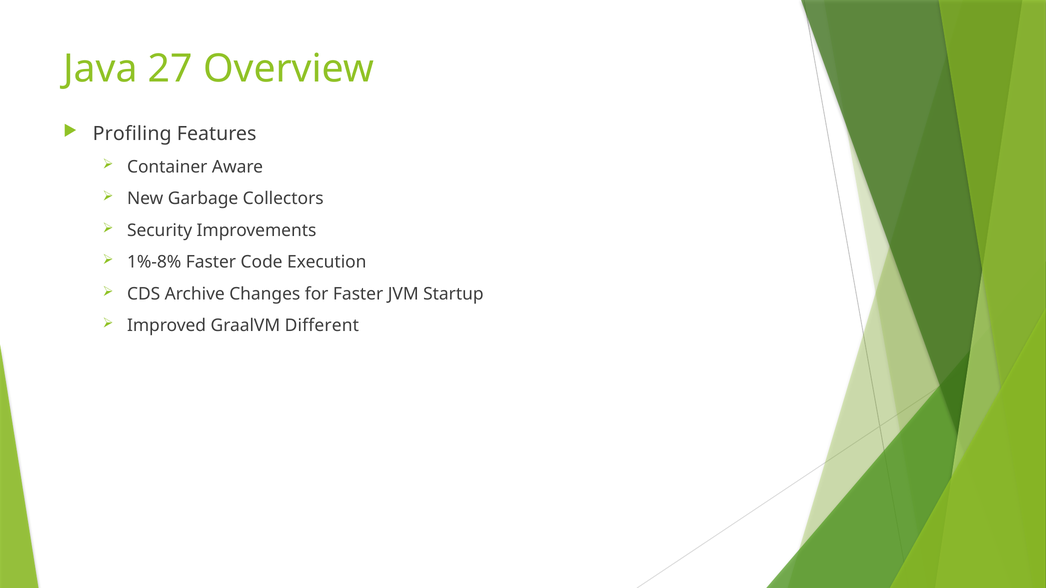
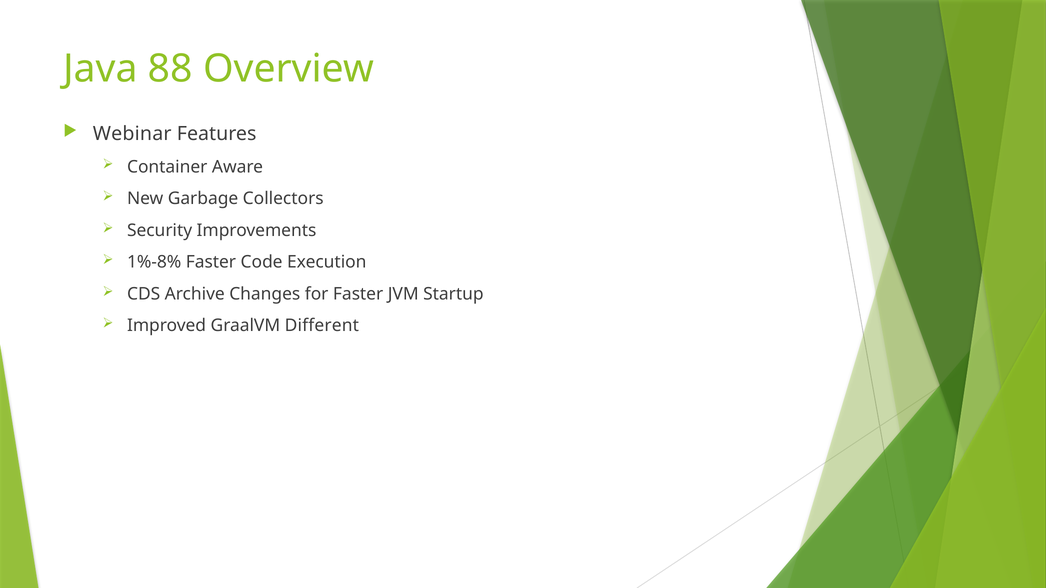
27: 27 -> 88
Profiling: Profiling -> Webinar
